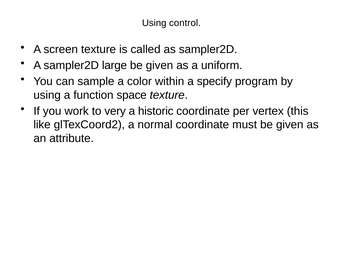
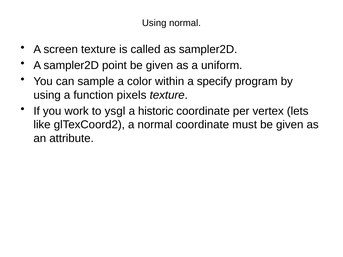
Using control: control -> normal
large: large -> point
space: space -> pixels
very: very -> ysgl
this: this -> lets
